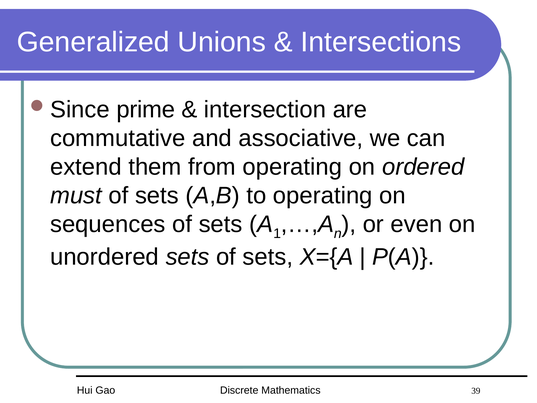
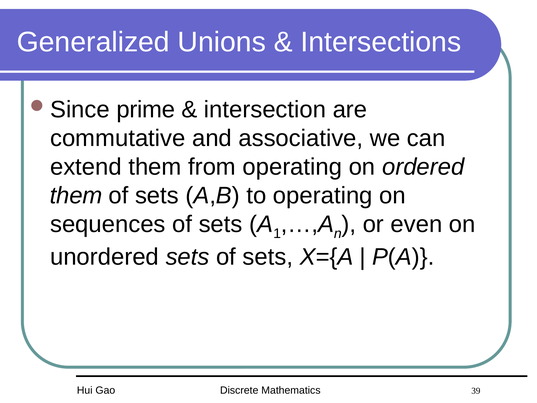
must at (76, 196): must -> them
